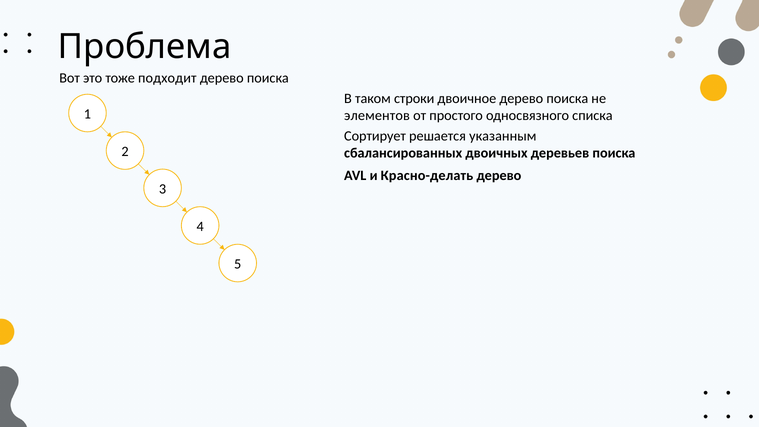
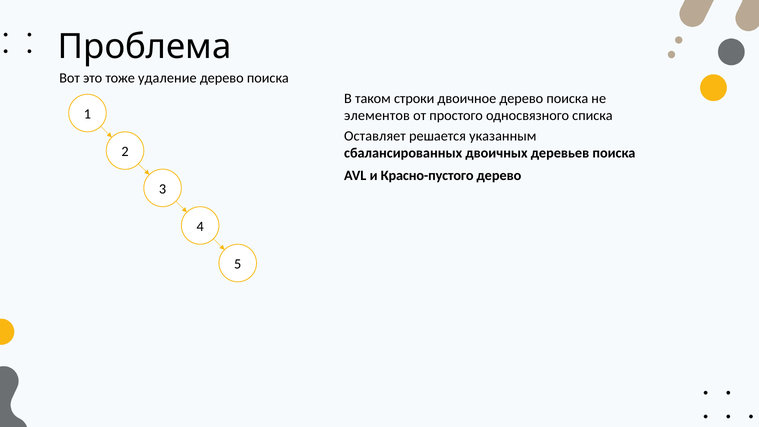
подходит: подходит -> удаление
Сортирует: Сортирует -> Оставляет
Красно-делать: Красно-делать -> Красно-пустого
